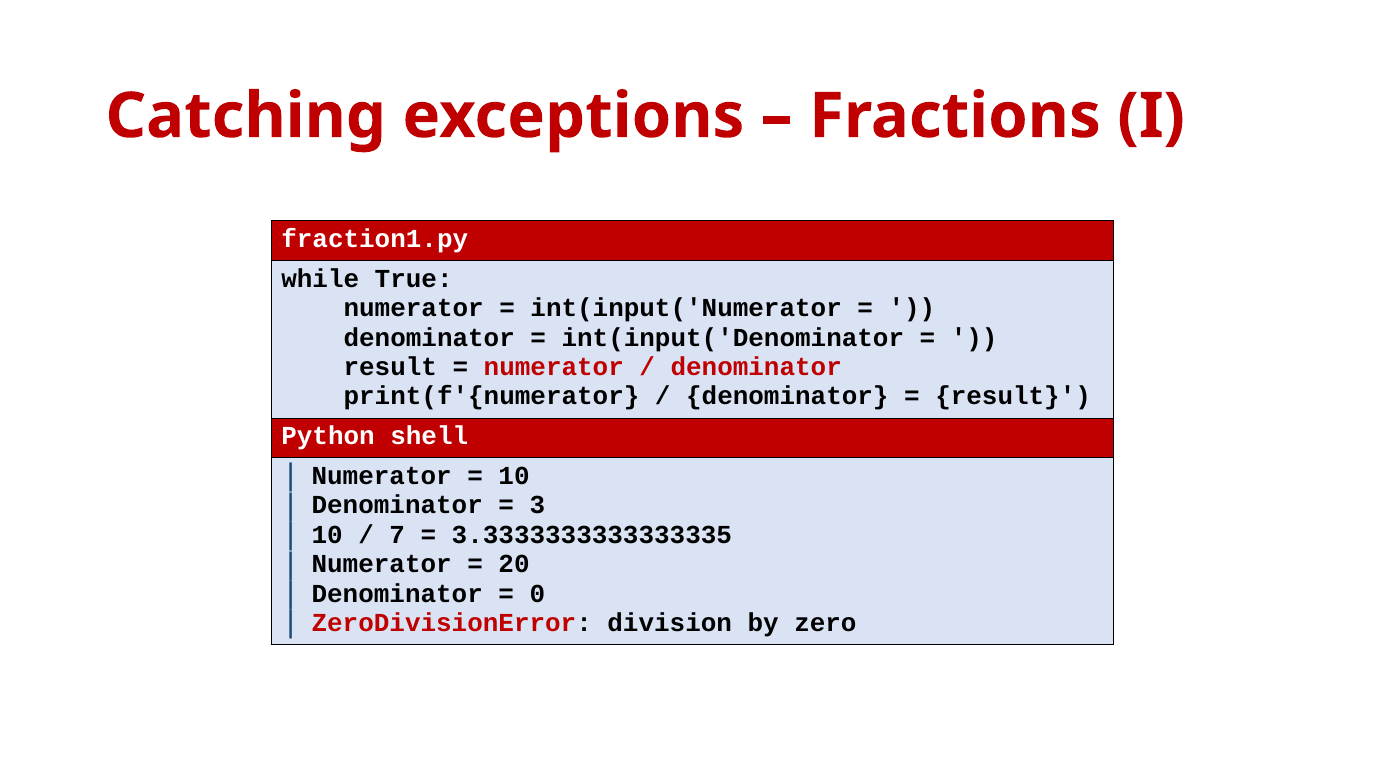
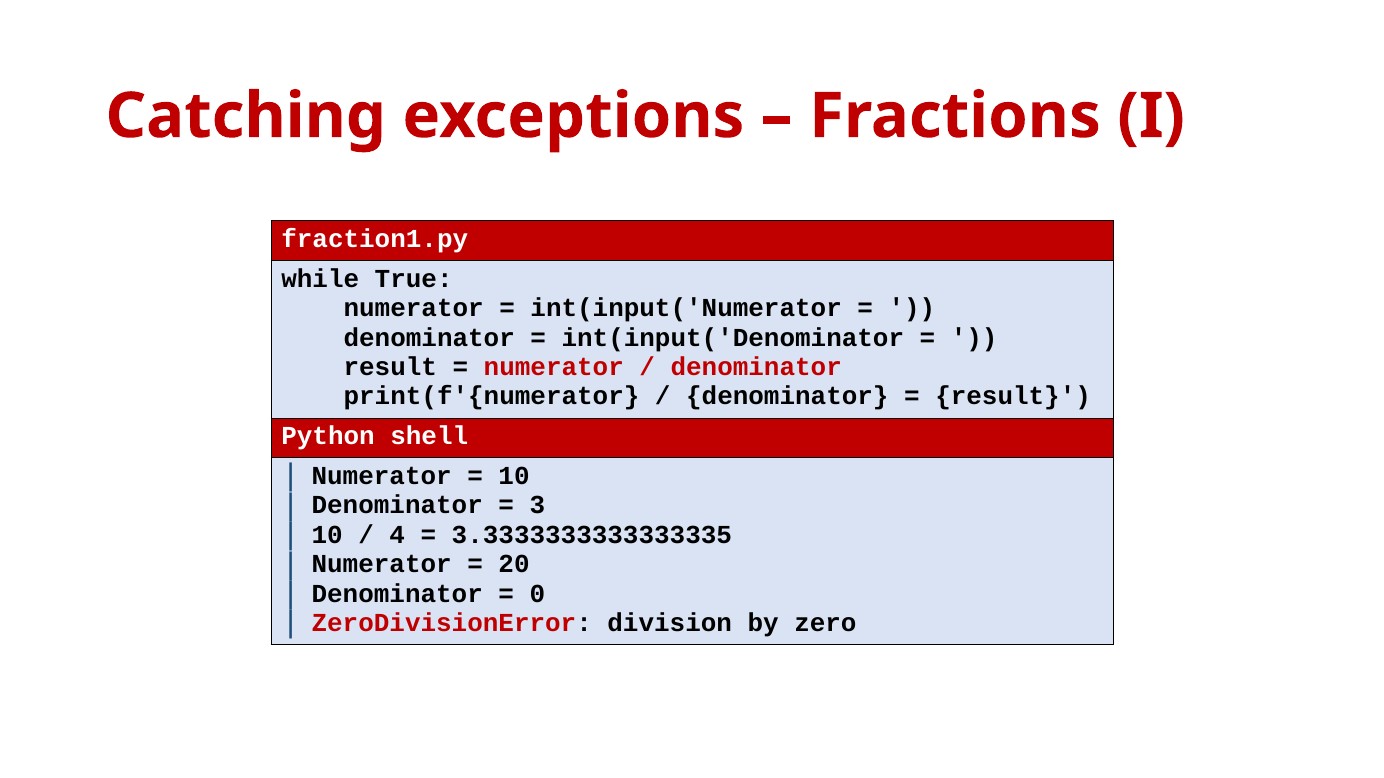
7: 7 -> 4
